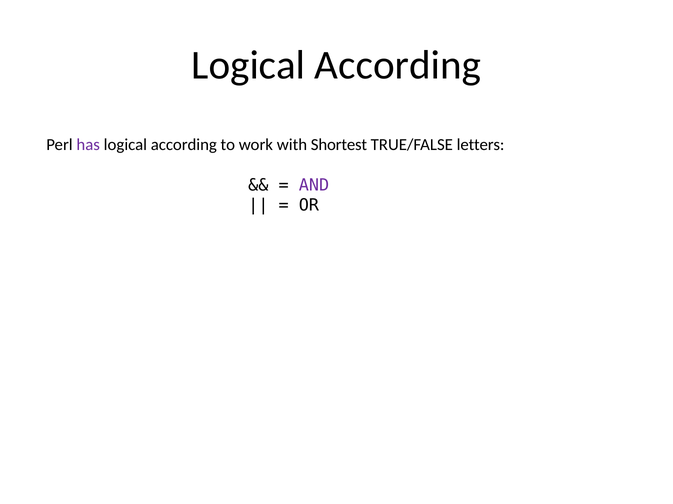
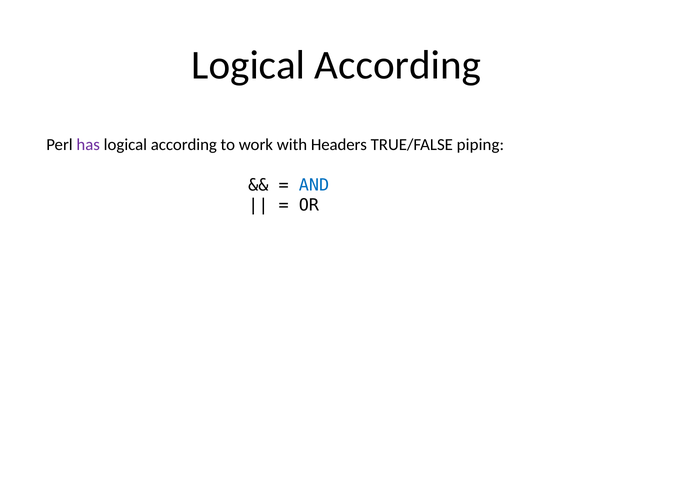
Shortest: Shortest -> Headers
letters: letters -> piping
AND colour: purple -> blue
